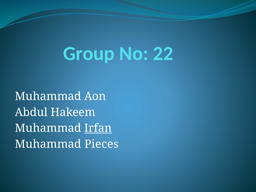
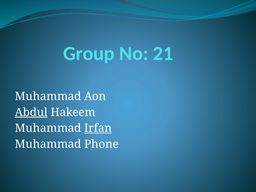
22: 22 -> 21
Abdul underline: none -> present
Pieces: Pieces -> Phone
